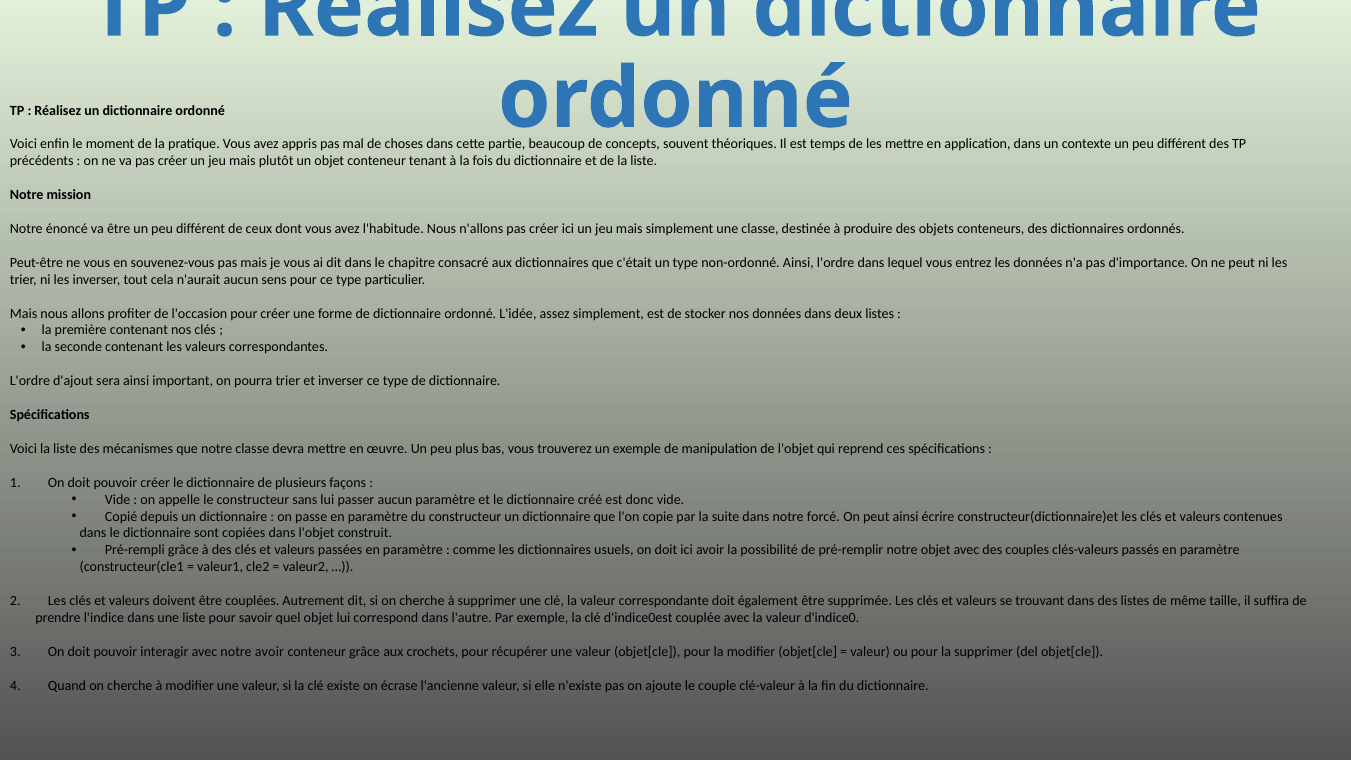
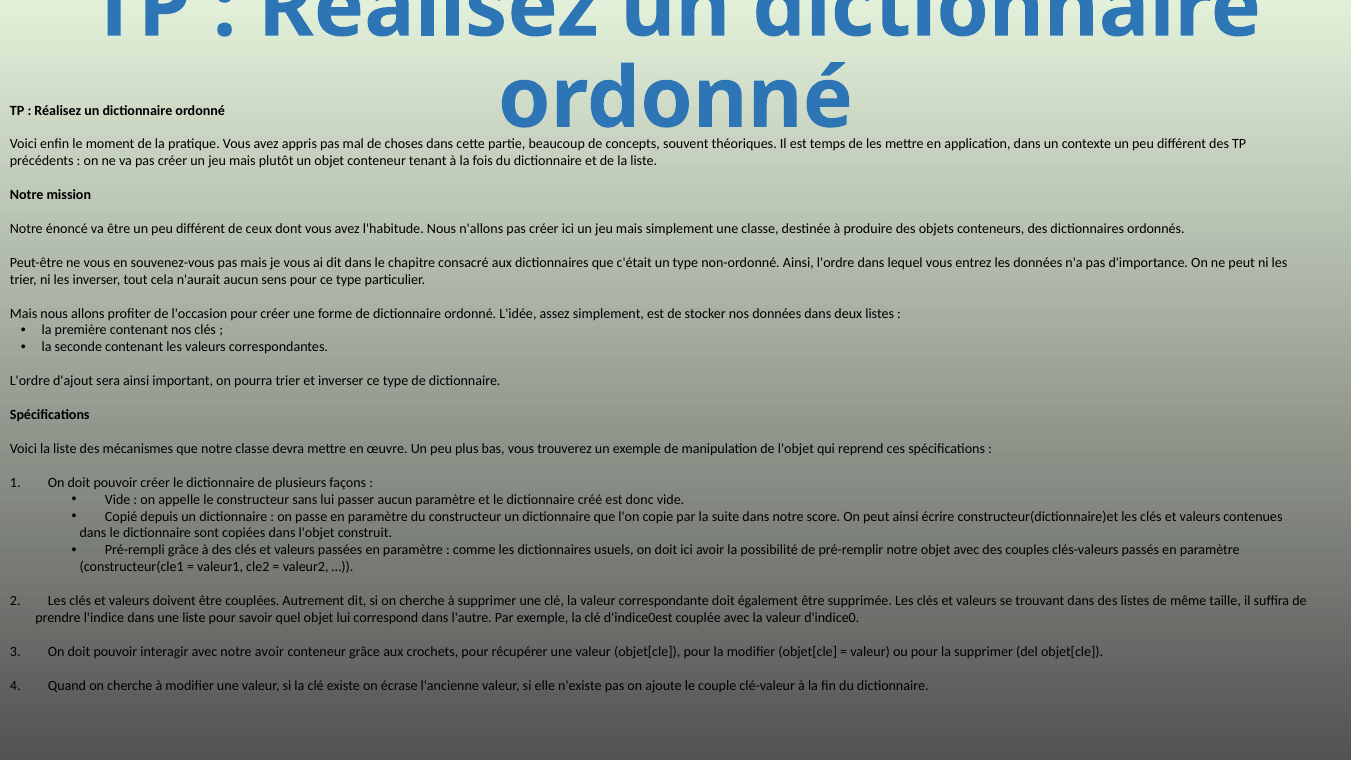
forcé: forcé -> score
